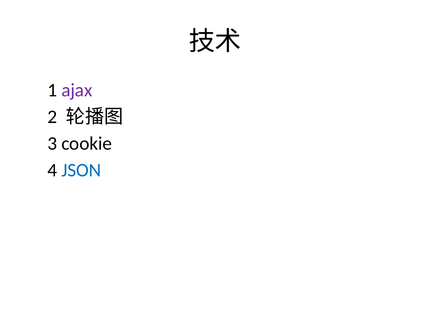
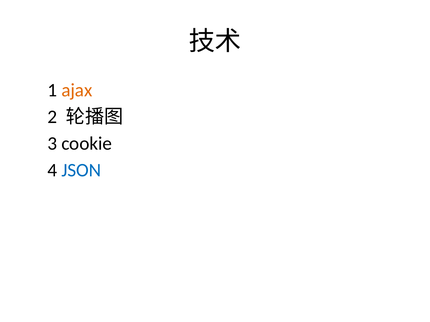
ajax colour: purple -> orange
